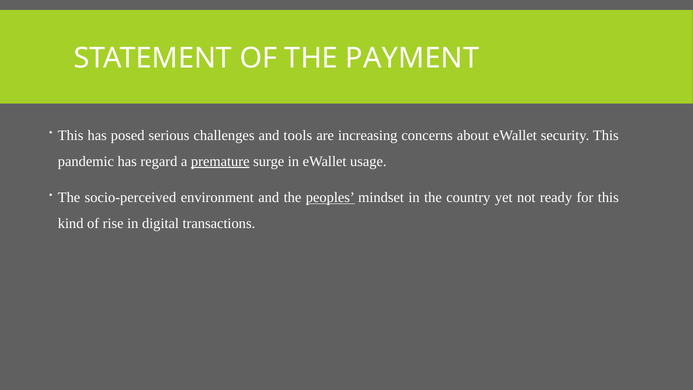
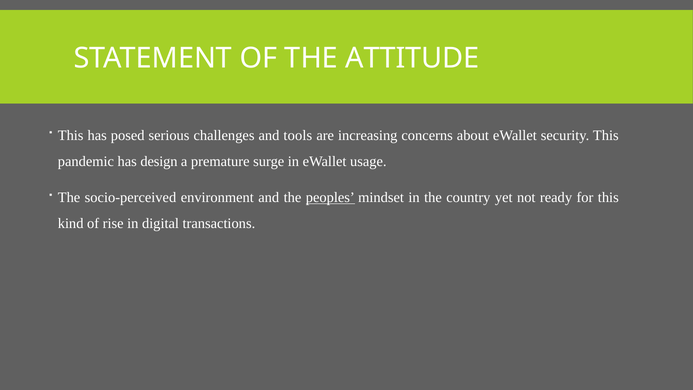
PAYMENT: PAYMENT -> ATTITUDE
regard: regard -> design
premature underline: present -> none
